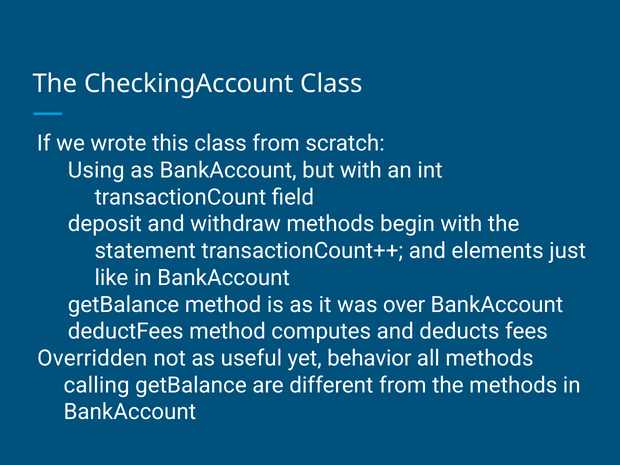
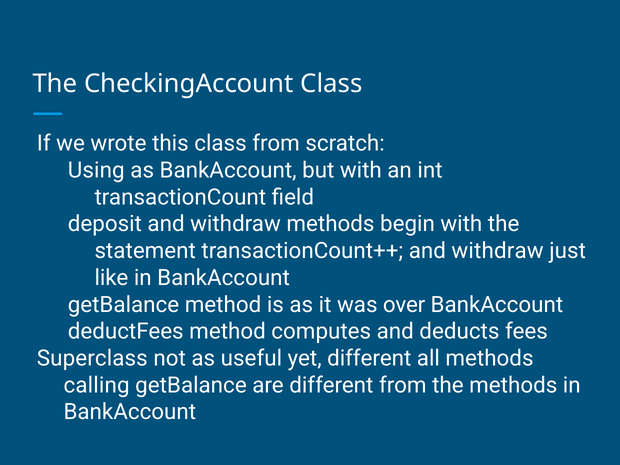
transactionCount++ and elements: elements -> withdraw
Overridden: Overridden -> Superclass
yet behavior: behavior -> different
